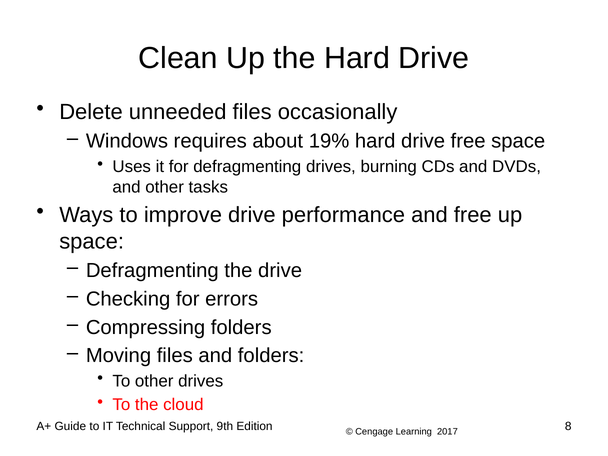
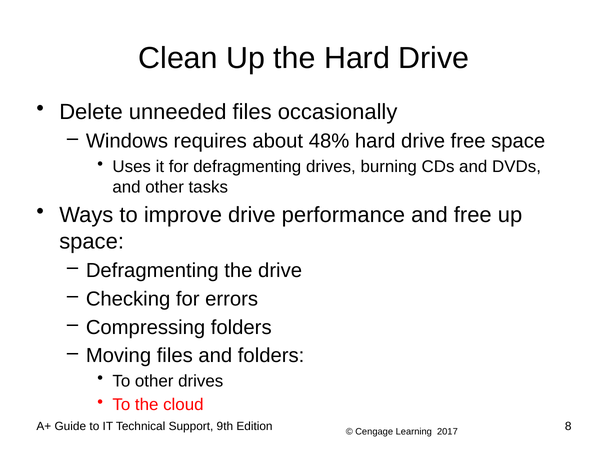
19%: 19% -> 48%
